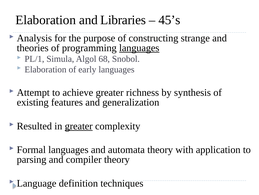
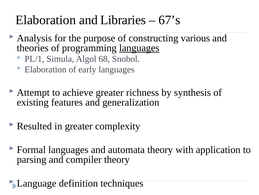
45’s: 45’s -> 67’s
strange: strange -> various
greater at (79, 126) underline: present -> none
